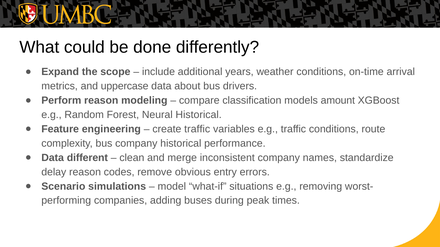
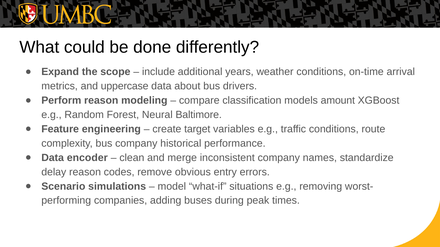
Neural Historical: Historical -> Baltimore
create traffic: traffic -> target
different: different -> encoder
